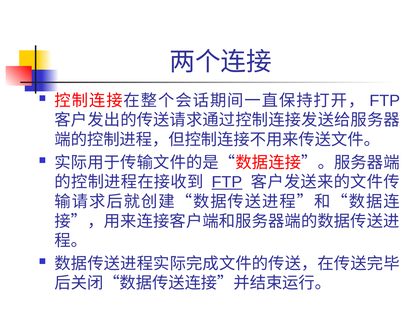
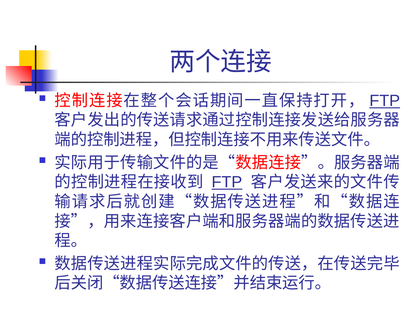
FTP at (385, 101) underline: none -> present
